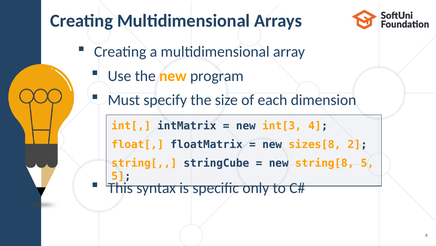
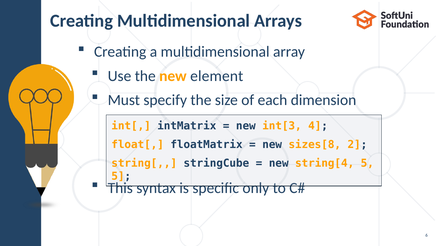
program: program -> element
string[8: string[8 -> string[4
